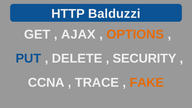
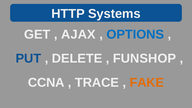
Balduzzi: Balduzzi -> Systems
OPTIONS colour: orange -> blue
SECURITY: SECURITY -> FUNSHOP
